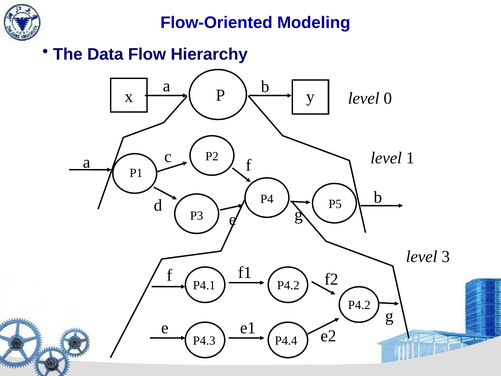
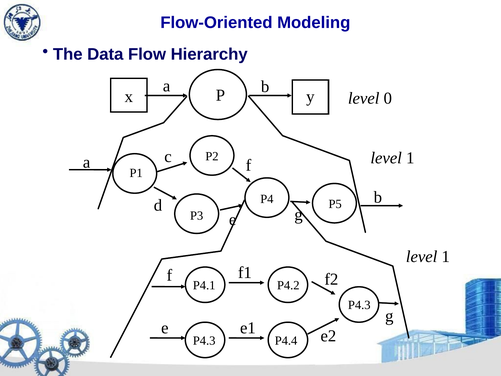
3 at (446, 257): 3 -> 1
P4.2 at (359, 305): P4.2 -> P4.3
